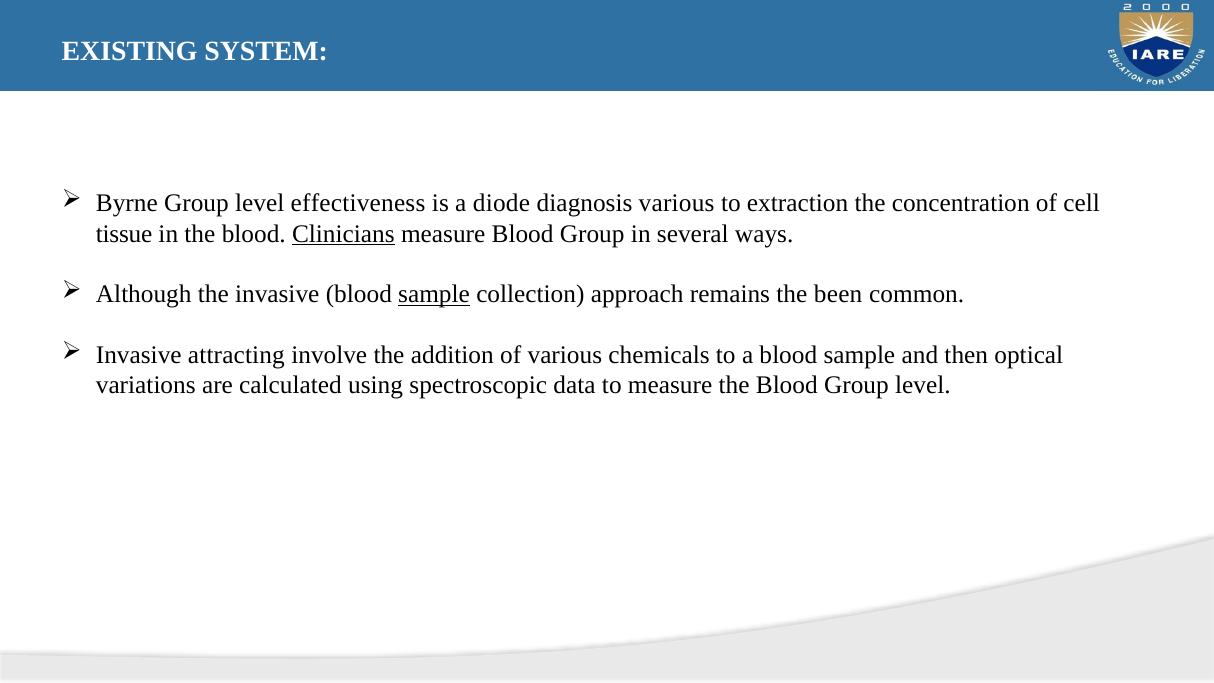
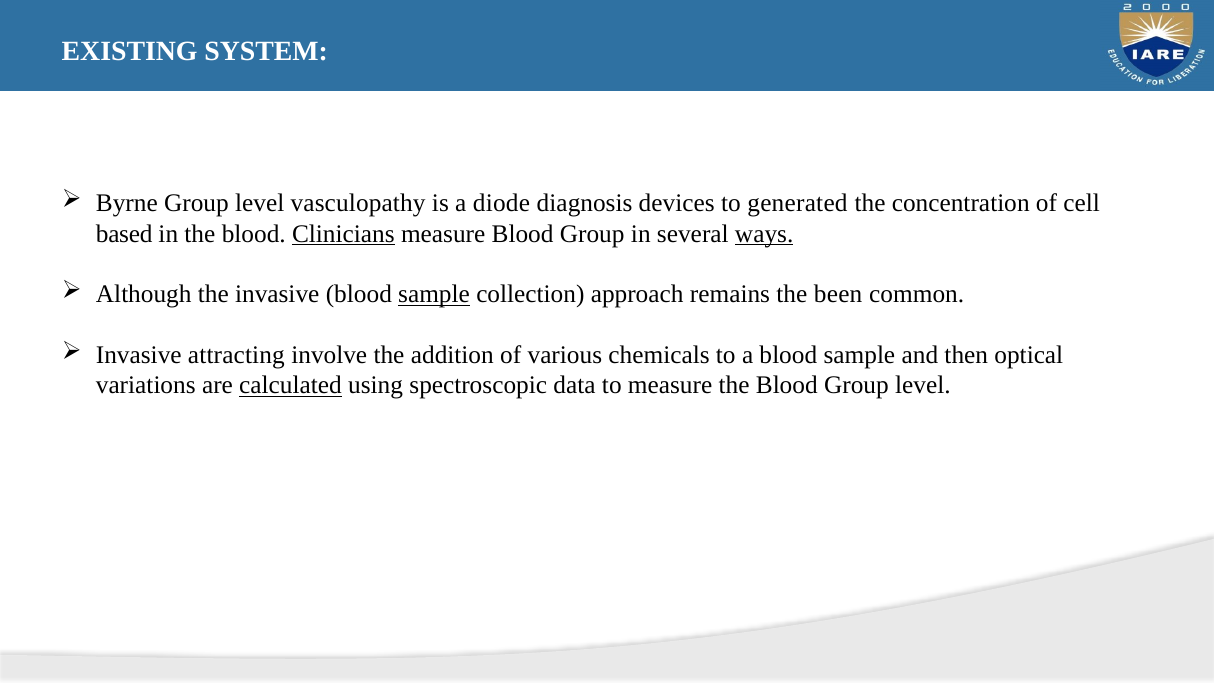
effectiveness: effectiveness -> vasculopathy
diagnosis various: various -> devices
extraction: extraction -> generated
tissue: tissue -> based
ways underline: none -> present
calculated underline: none -> present
